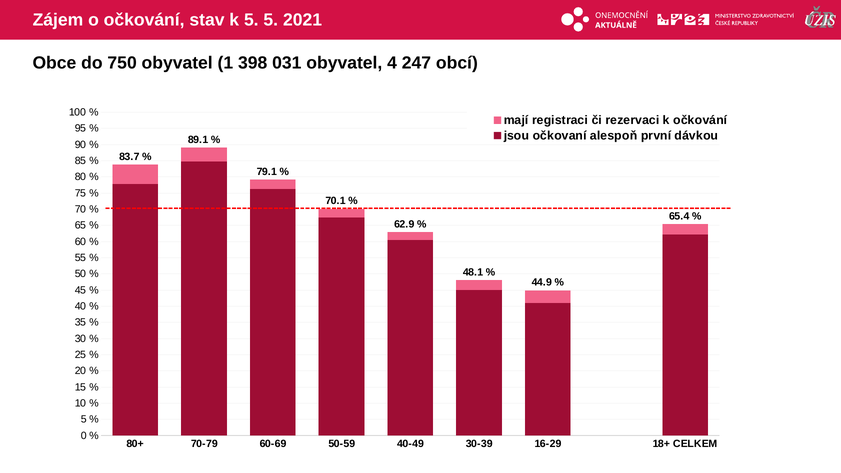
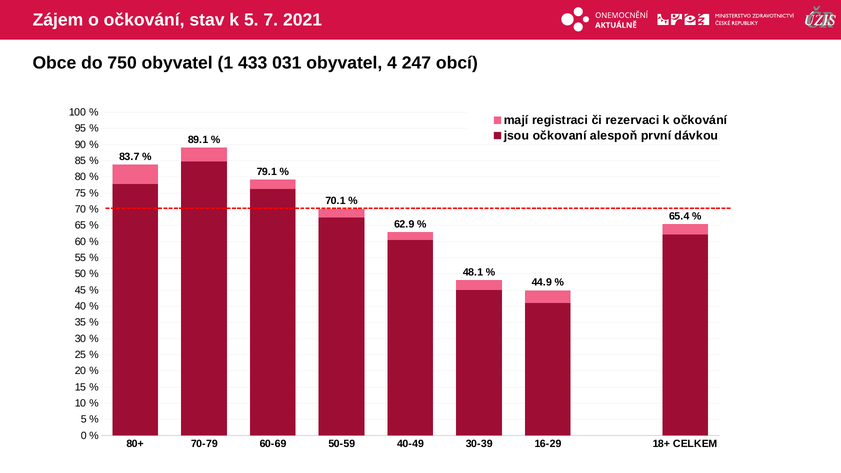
5 5: 5 -> 7
398: 398 -> 433
